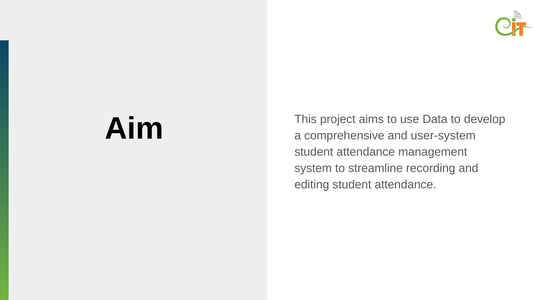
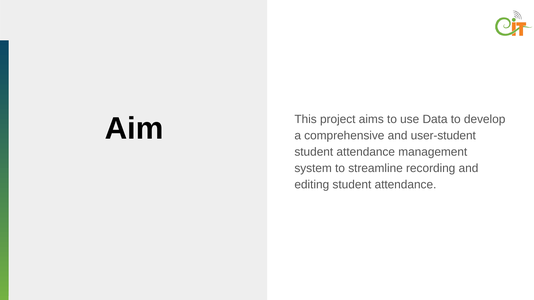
user-system: user-system -> user-student
